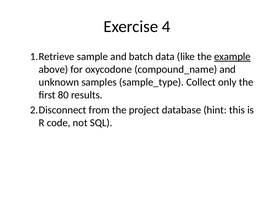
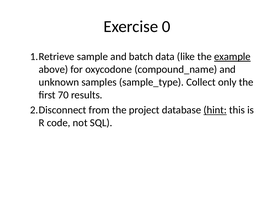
4: 4 -> 0
80: 80 -> 70
hint underline: none -> present
